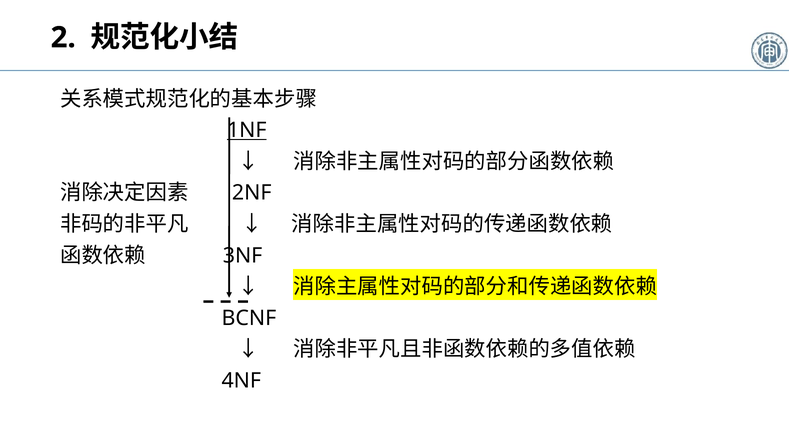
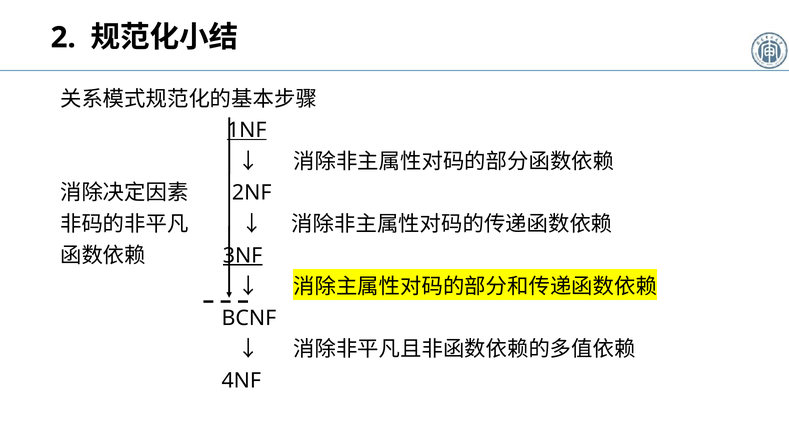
3NF underline: none -> present
